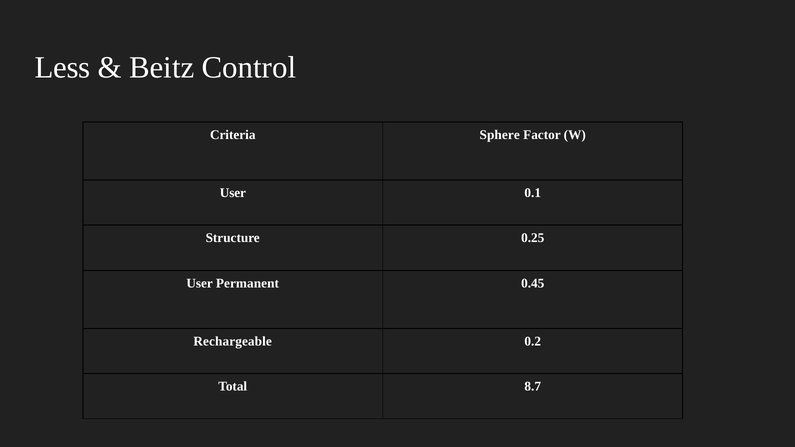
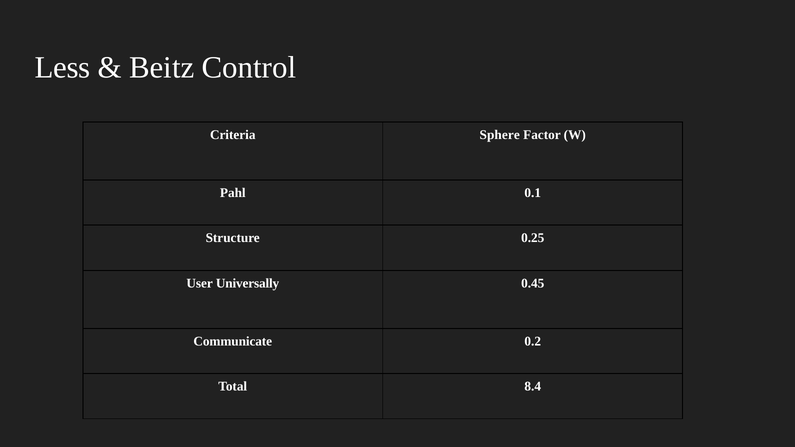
User at (233, 193): User -> Pahl
Permanent: Permanent -> Universally
Rechargeable: Rechargeable -> Communicate
8.7: 8.7 -> 8.4
